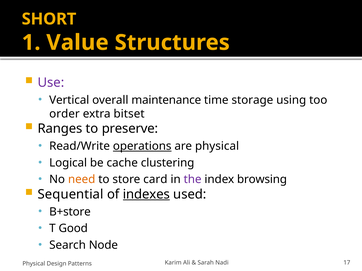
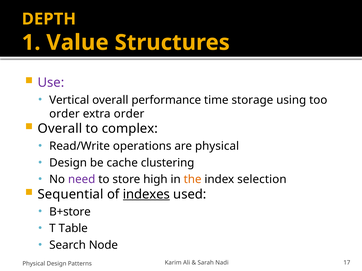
SHORT: SHORT -> DEPTH
maintenance: maintenance -> performance
extra bitset: bitset -> order
Ranges at (60, 129): Ranges -> Overall
preserve: preserve -> complex
operations underline: present -> none
Logical at (68, 163): Logical -> Design
need colour: orange -> purple
card: card -> high
the colour: purple -> orange
browsing: browsing -> selection
Good: Good -> Table
